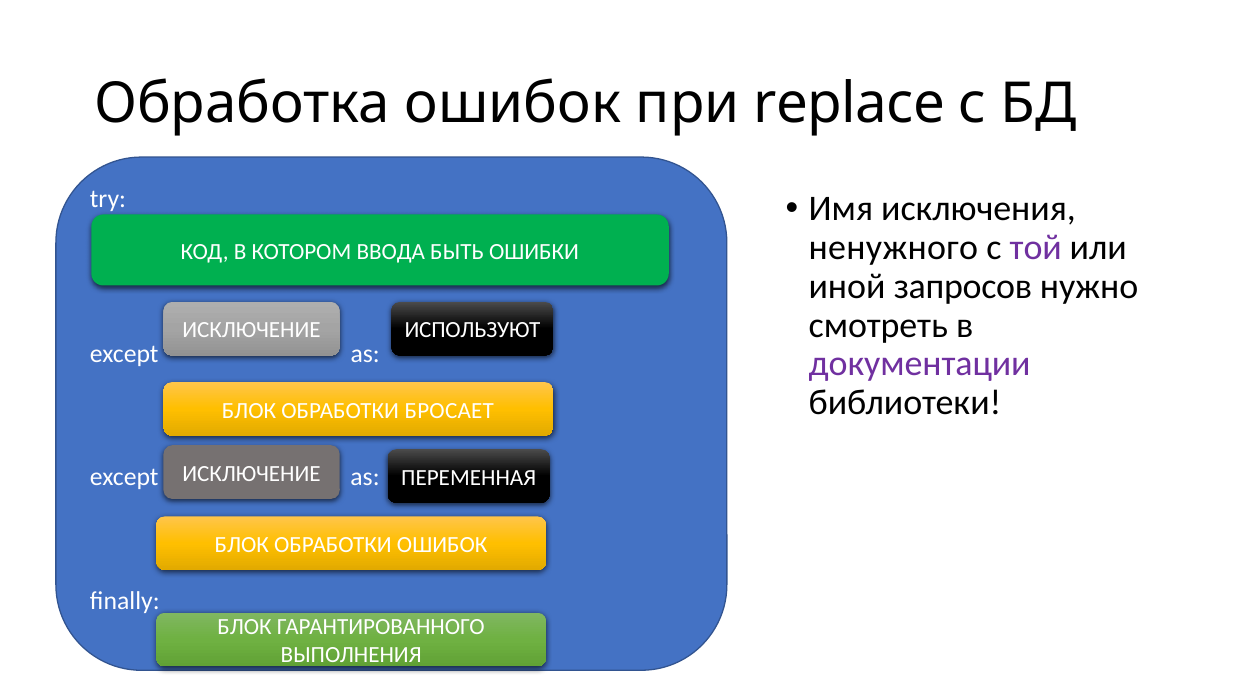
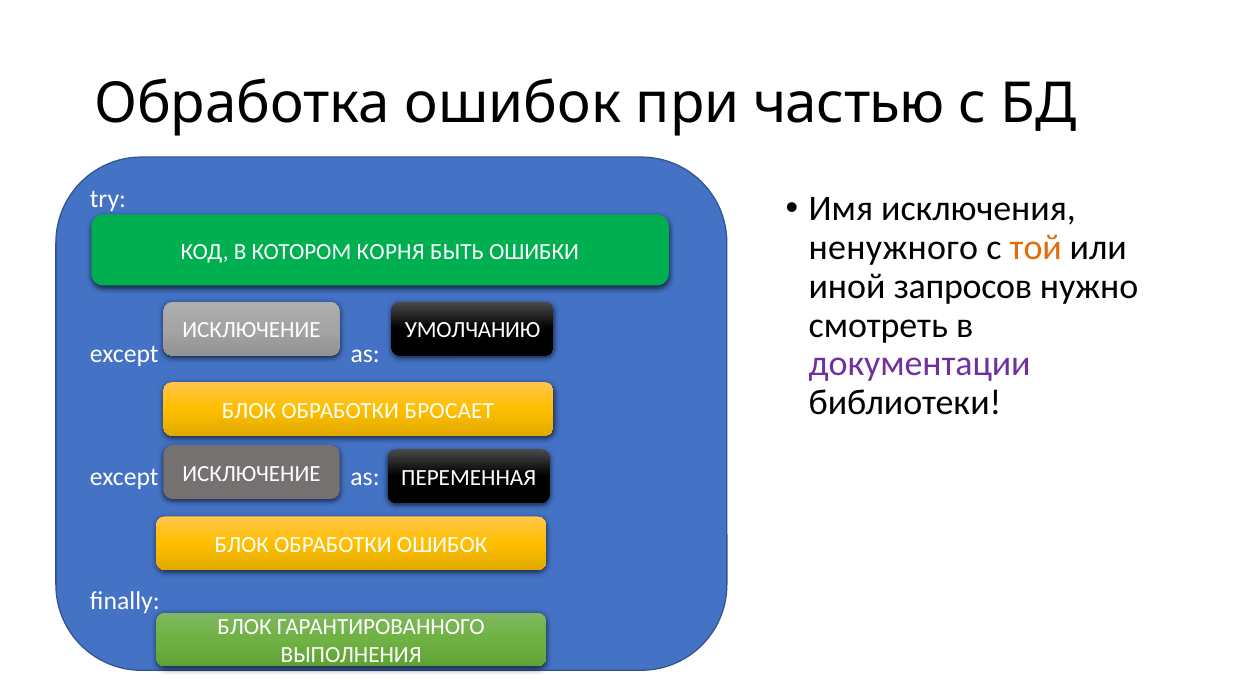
replace: replace -> частью
той colour: purple -> orange
ВВОДА: ВВОДА -> КОРНЯ
ИСПОЛЬЗУЮТ: ИСПОЛЬЗУЮТ -> УМОЛЧАНИЮ
